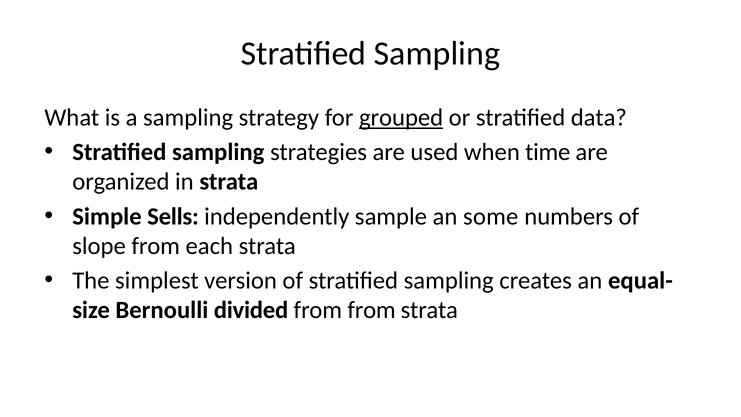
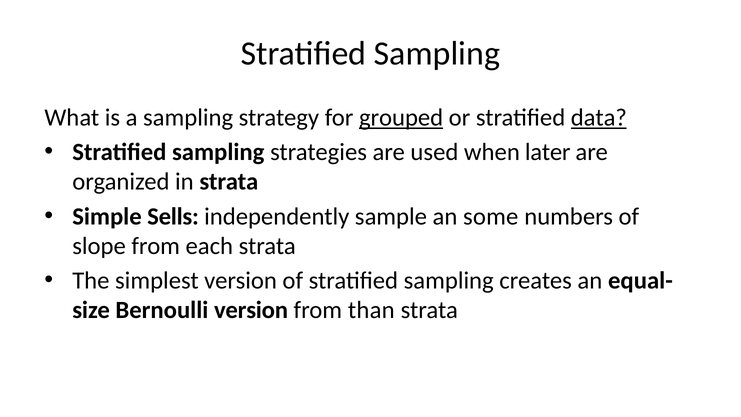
data underline: none -> present
time: time -> later
Bernoulli divided: divided -> version
from from: from -> than
